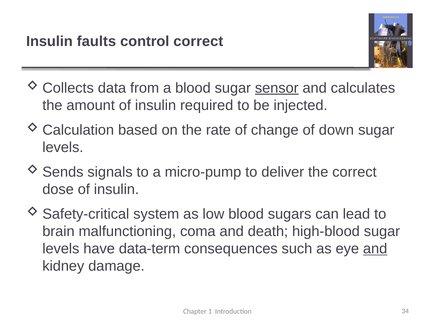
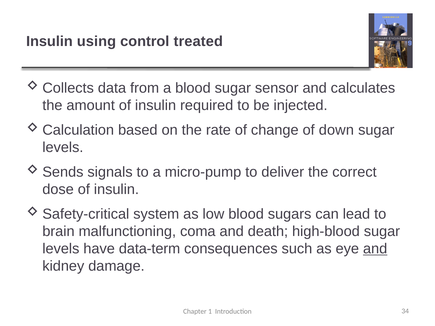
faults: faults -> using
control correct: correct -> treated
sensor underline: present -> none
